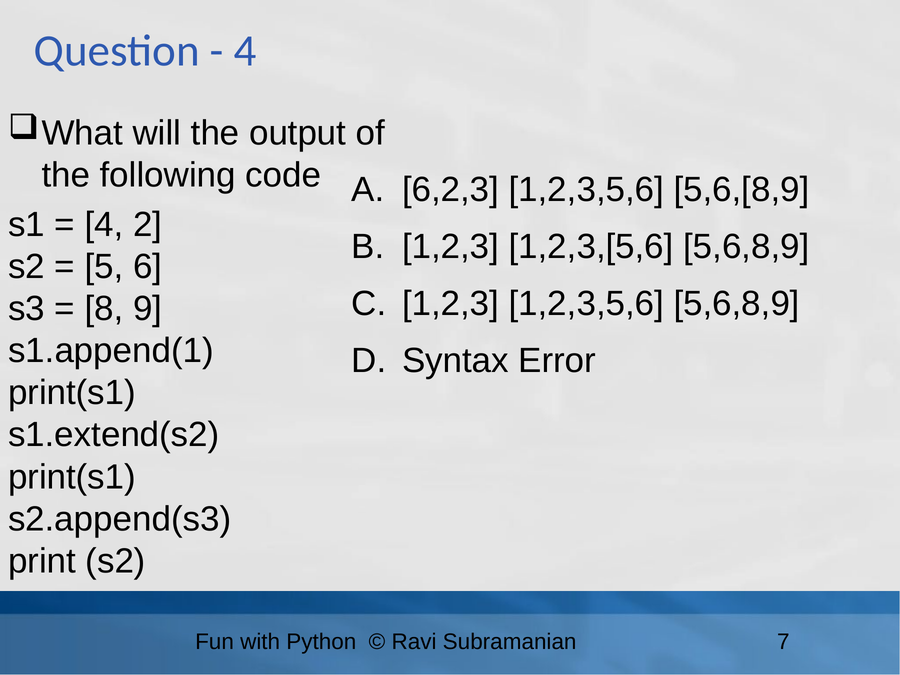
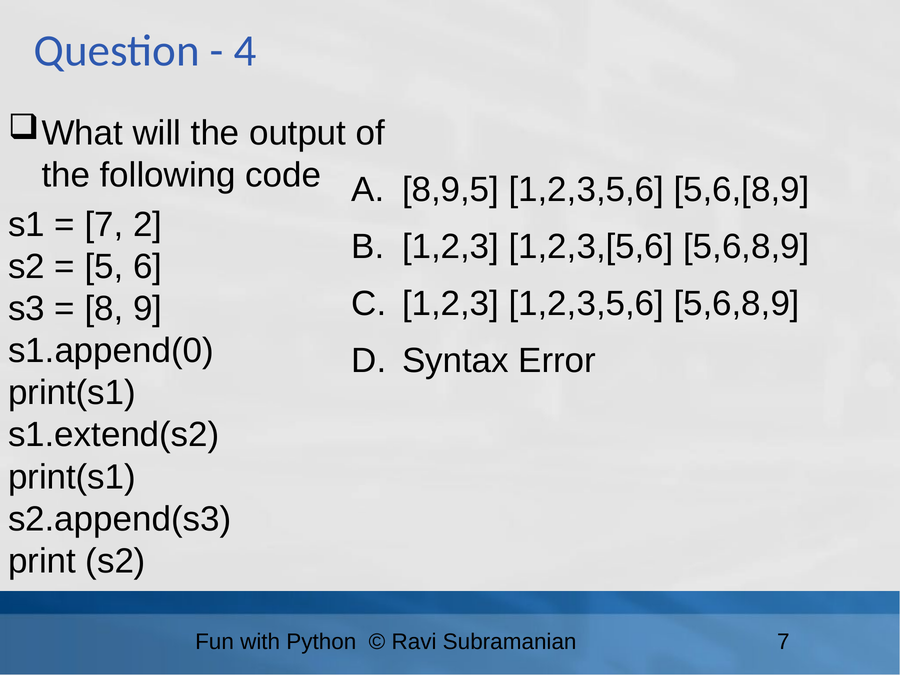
6,2,3: 6,2,3 -> 8,9,5
4 at (104, 225): 4 -> 7
s1.append(1: s1.append(1 -> s1.append(0
